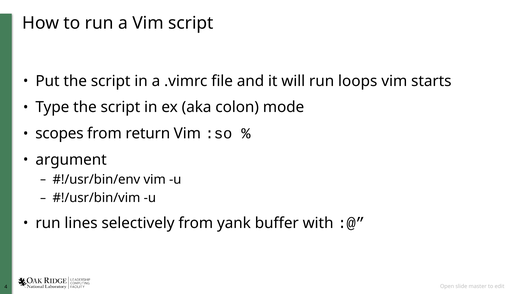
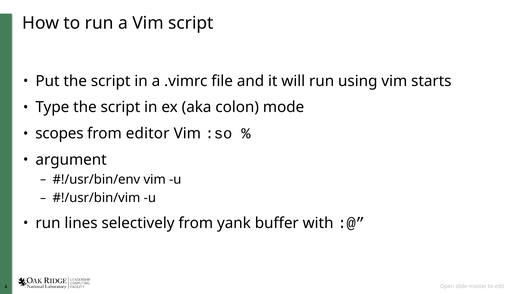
loops: loops -> using
return: return -> editor
